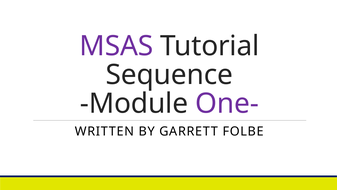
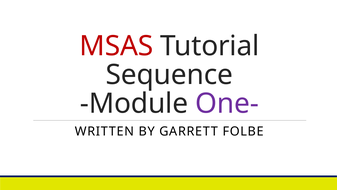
MSAS colour: purple -> red
